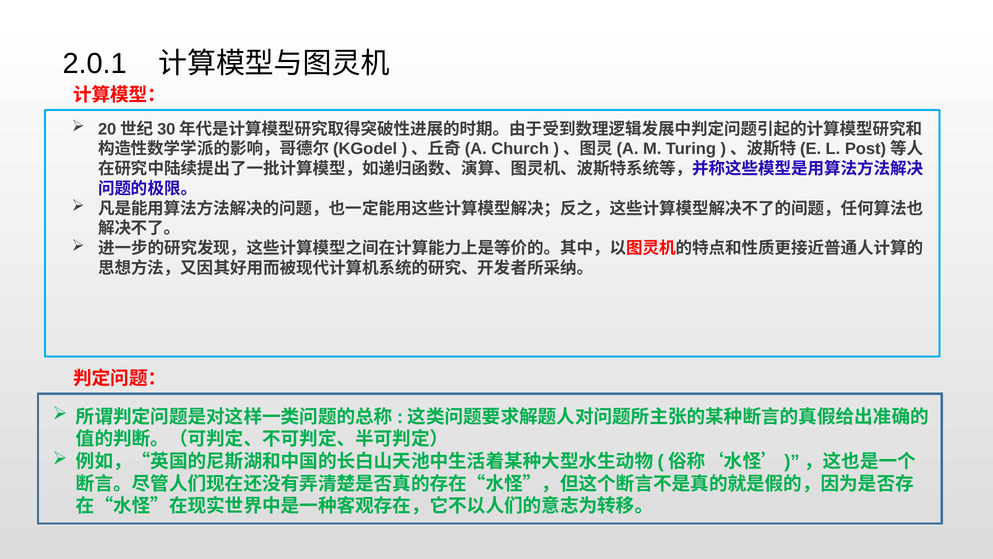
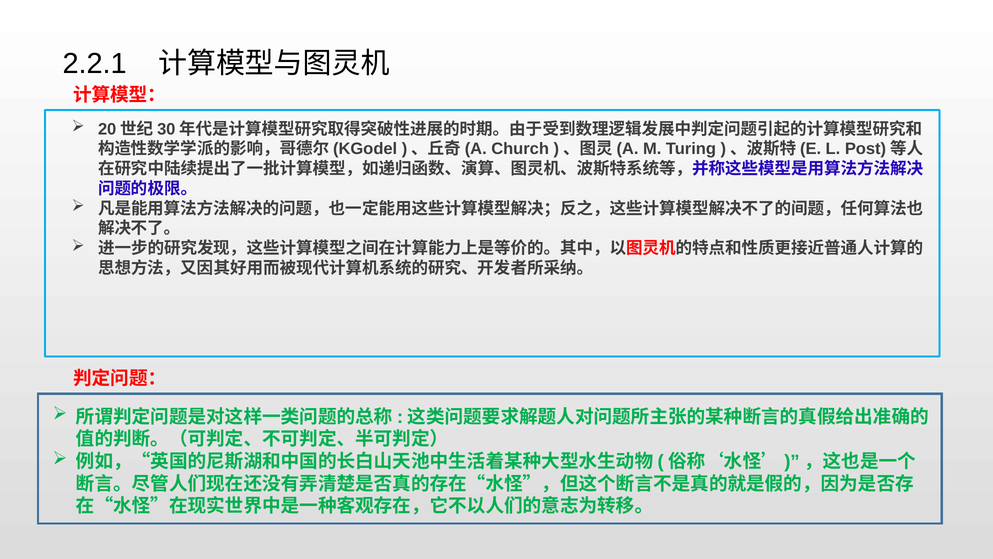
2.0.1: 2.0.1 -> 2.2.1
